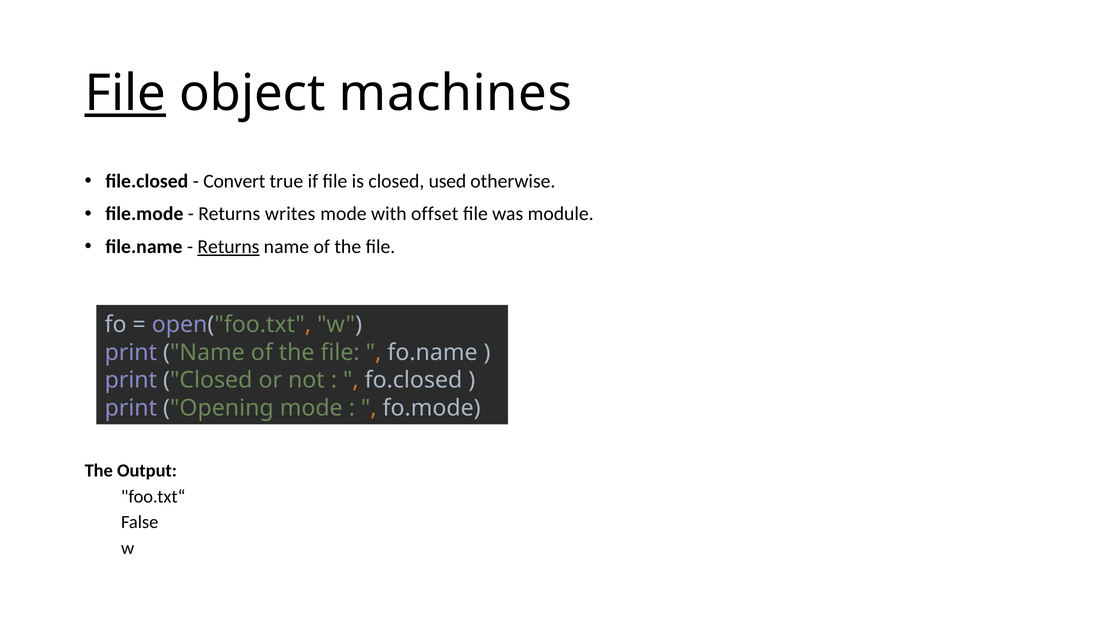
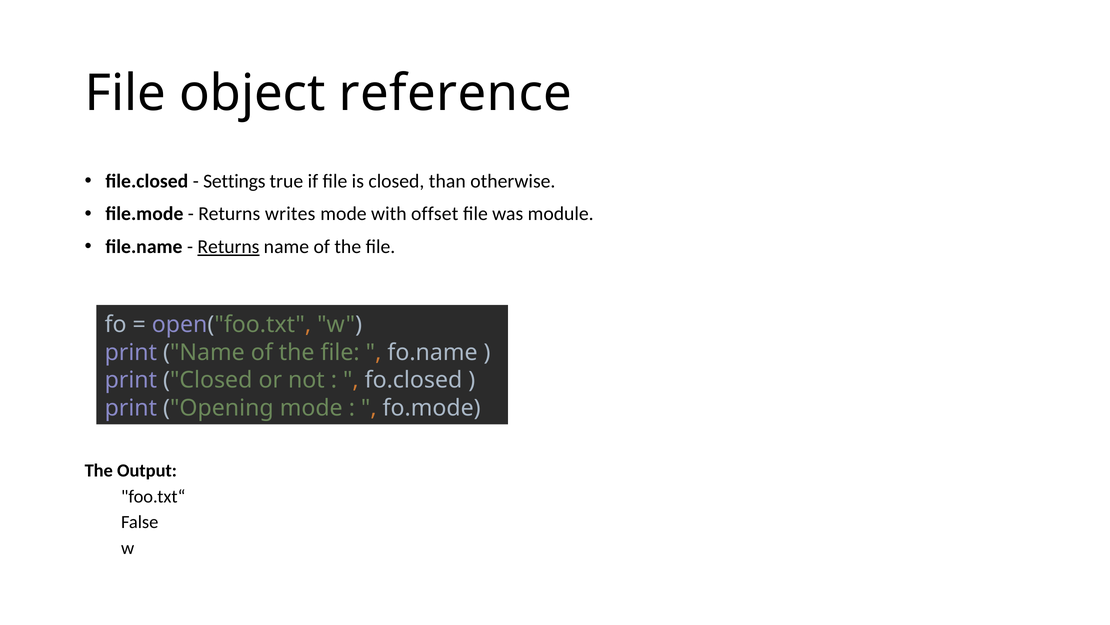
File at (125, 93) underline: present -> none
machines: machines -> reference
Convert: Convert -> Settings
used: used -> than
